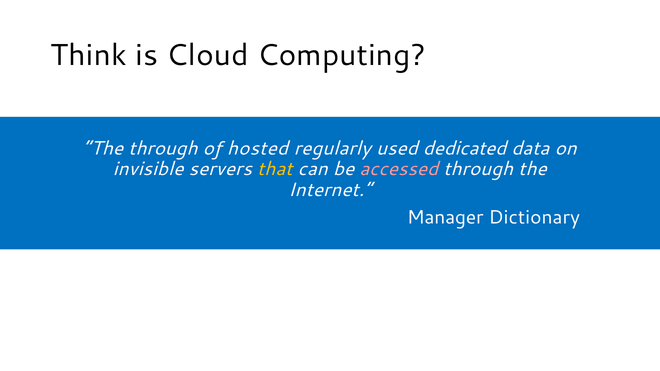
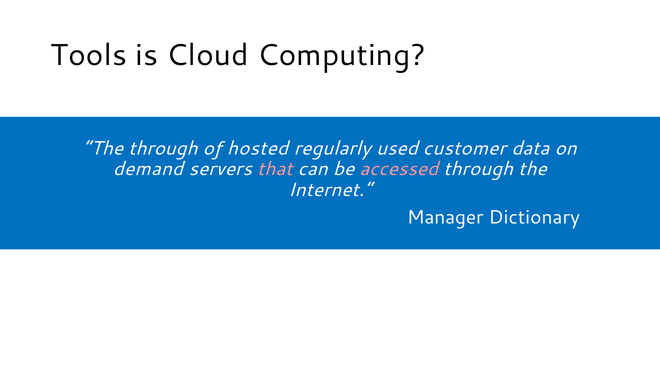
Think: Think -> Tools
dedicated: dedicated -> customer
invisible: invisible -> demand
that colour: yellow -> pink
